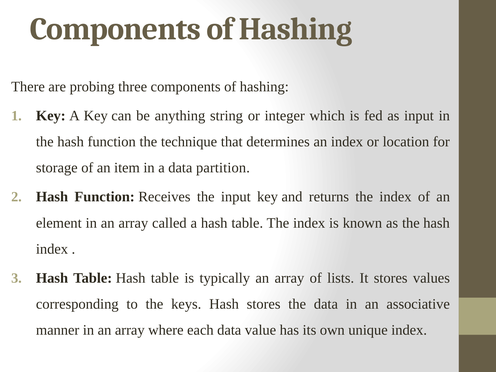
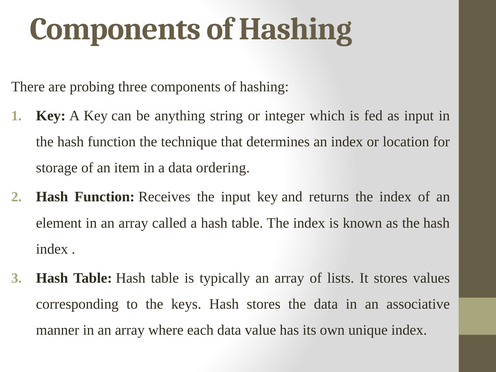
partition: partition -> ordering
